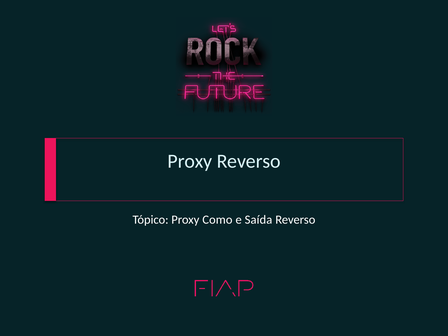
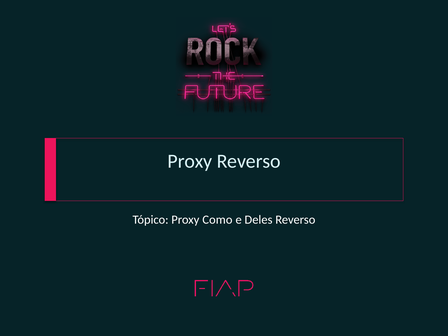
Saída: Saída -> Deles
